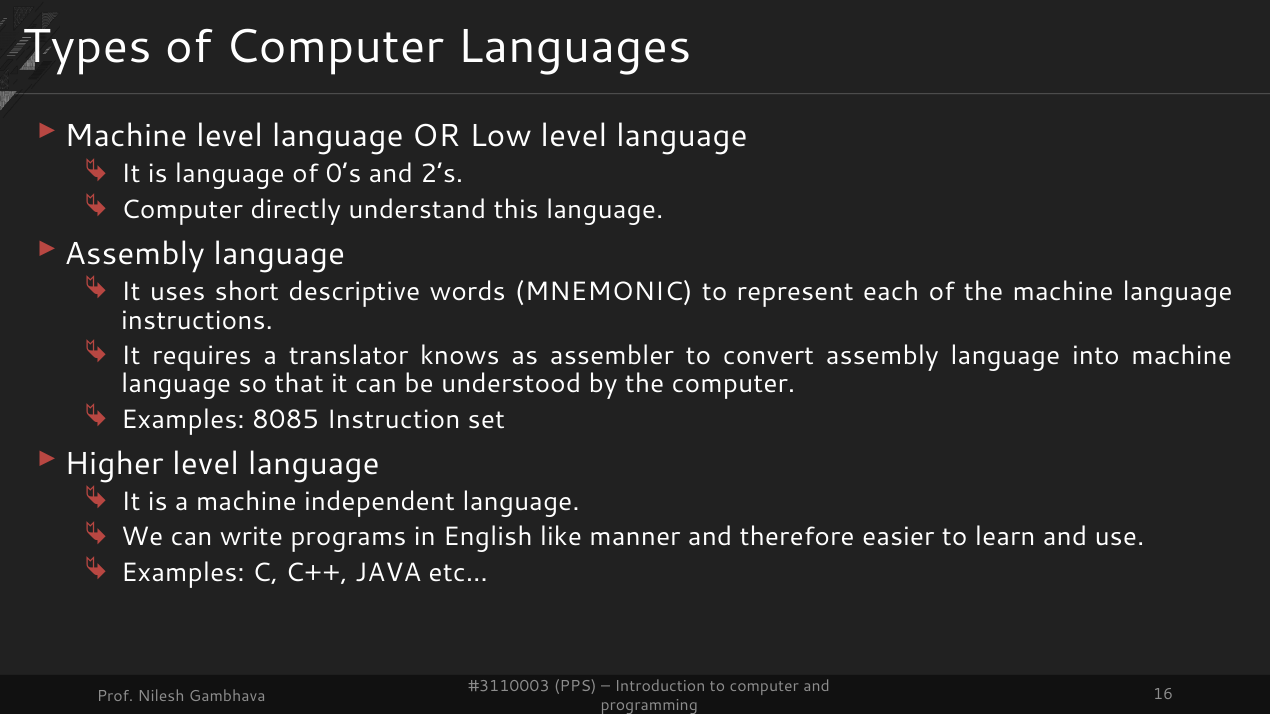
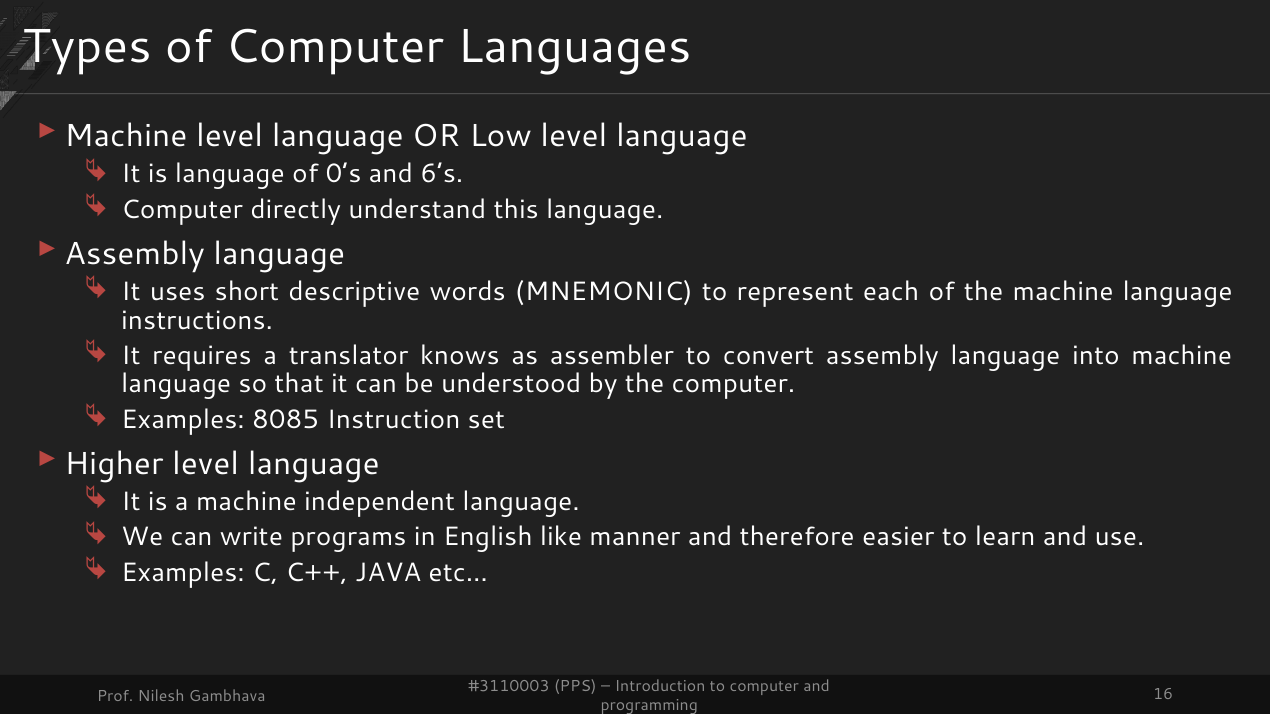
2’s: 2’s -> 6’s
